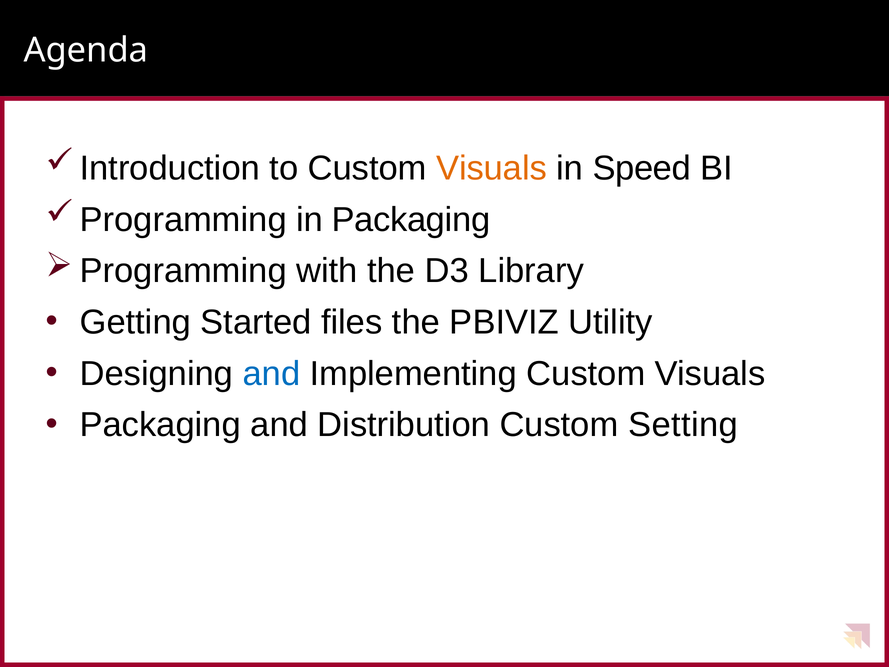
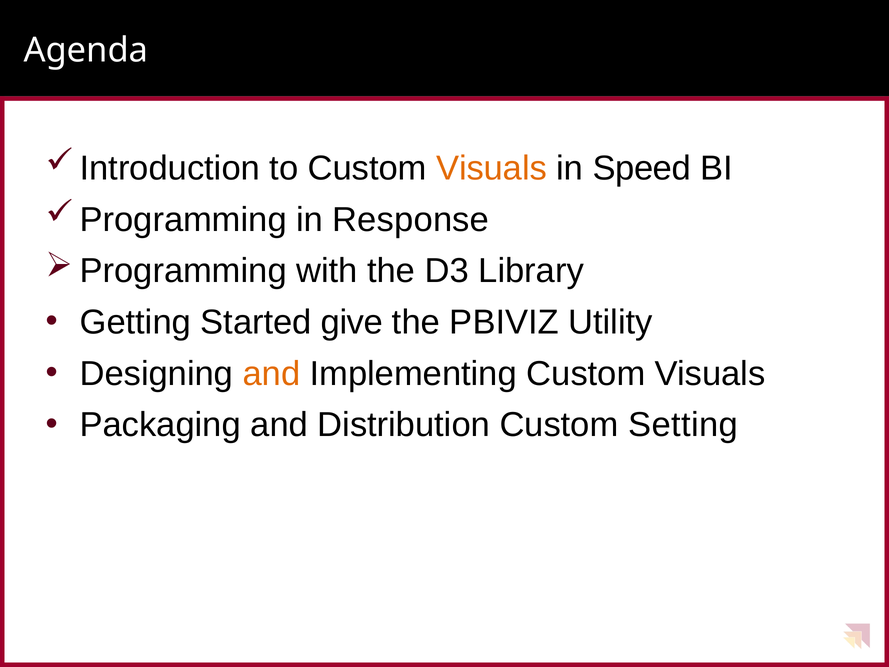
in Packaging: Packaging -> Response
files: files -> give
and at (271, 374) colour: blue -> orange
